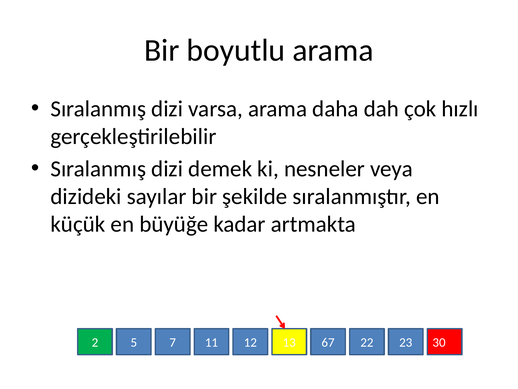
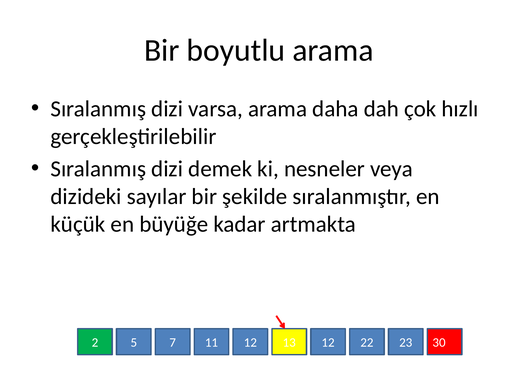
13 67: 67 -> 12
